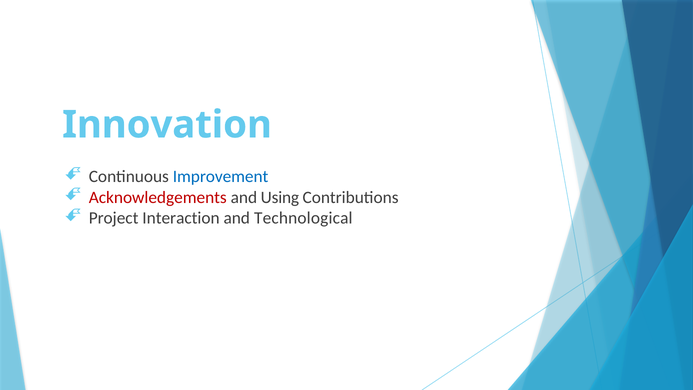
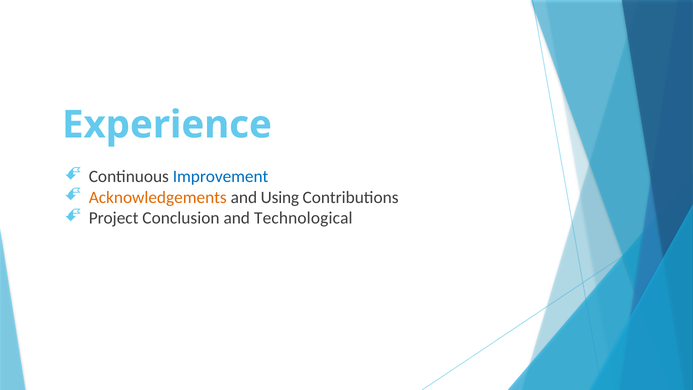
Innovation: Innovation -> Experience
Acknowledgements colour: red -> orange
Interaction: Interaction -> Conclusion
